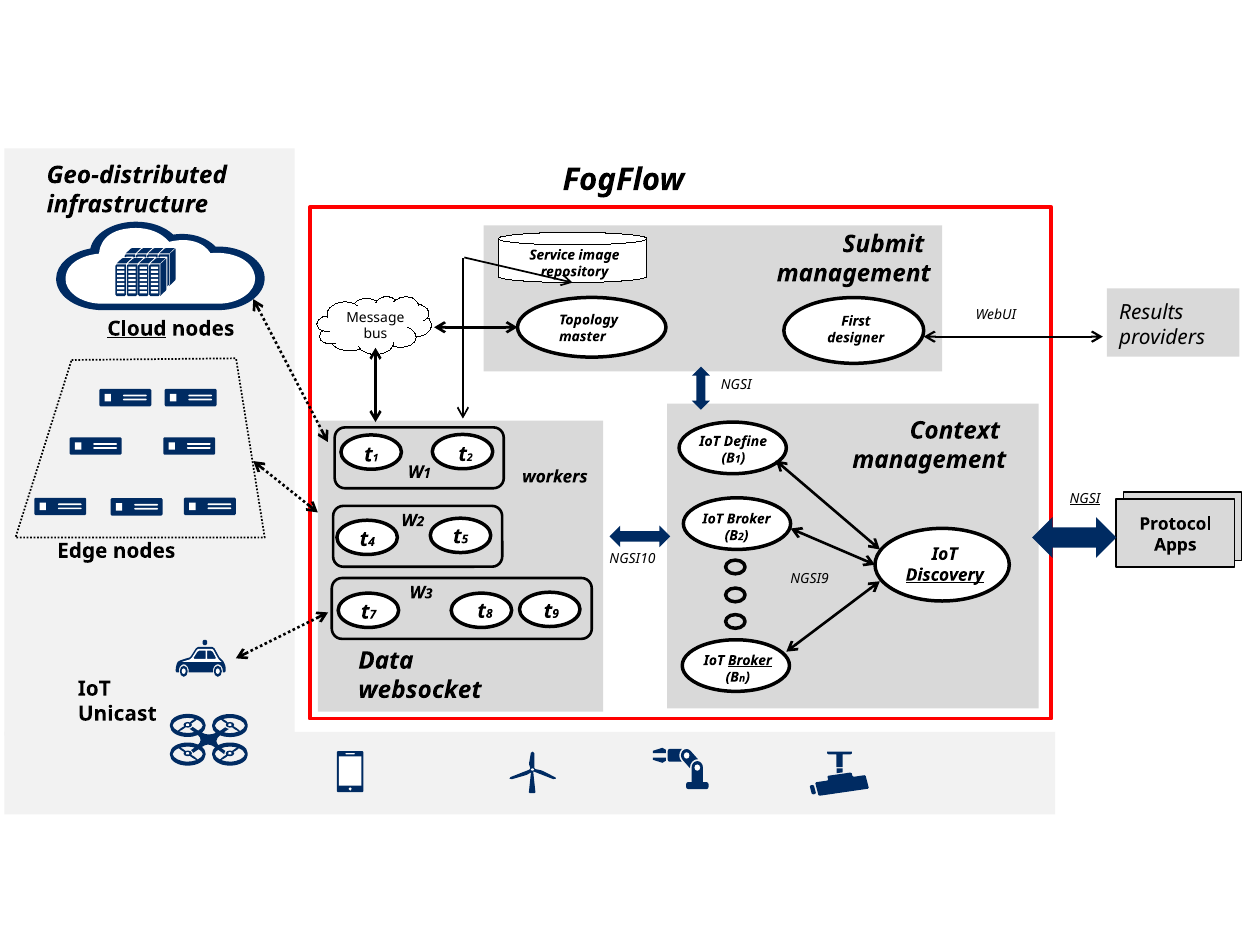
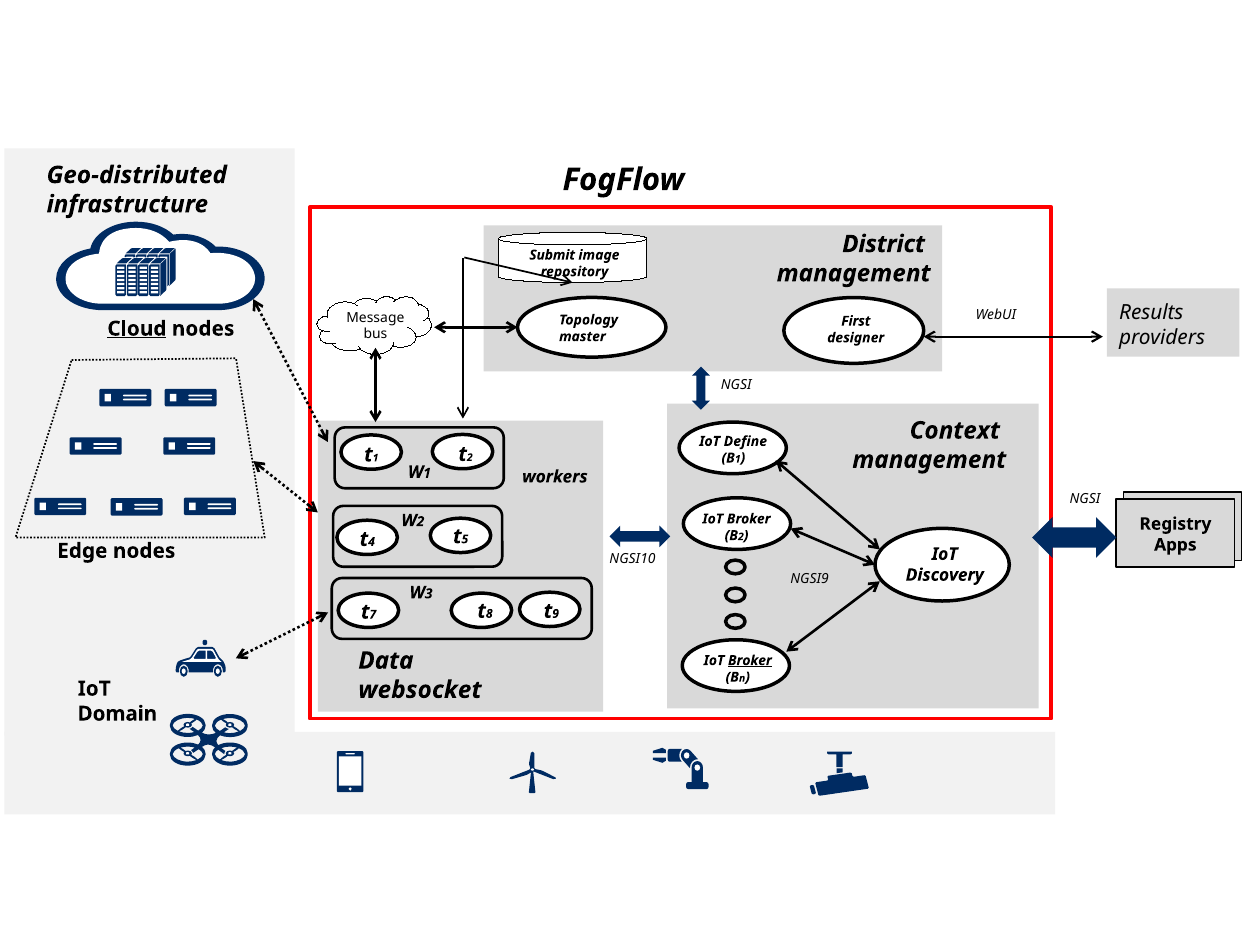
Submit: Submit -> District
Service: Service -> Submit
NGSI at (1085, 498) underline: present -> none
Protocol: Protocol -> Registry
Discovery underline: present -> none
Unicast: Unicast -> Domain
